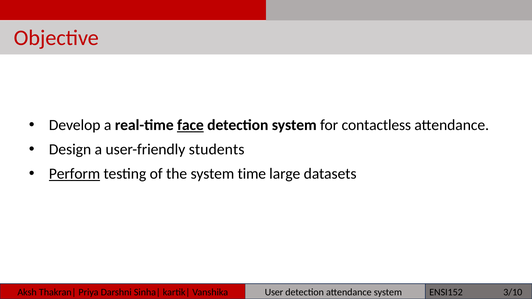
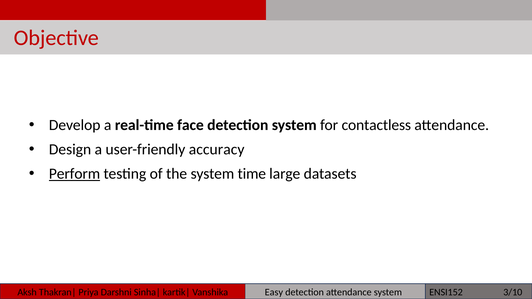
face underline: present -> none
students: students -> accuracy
User: User -> Easy
